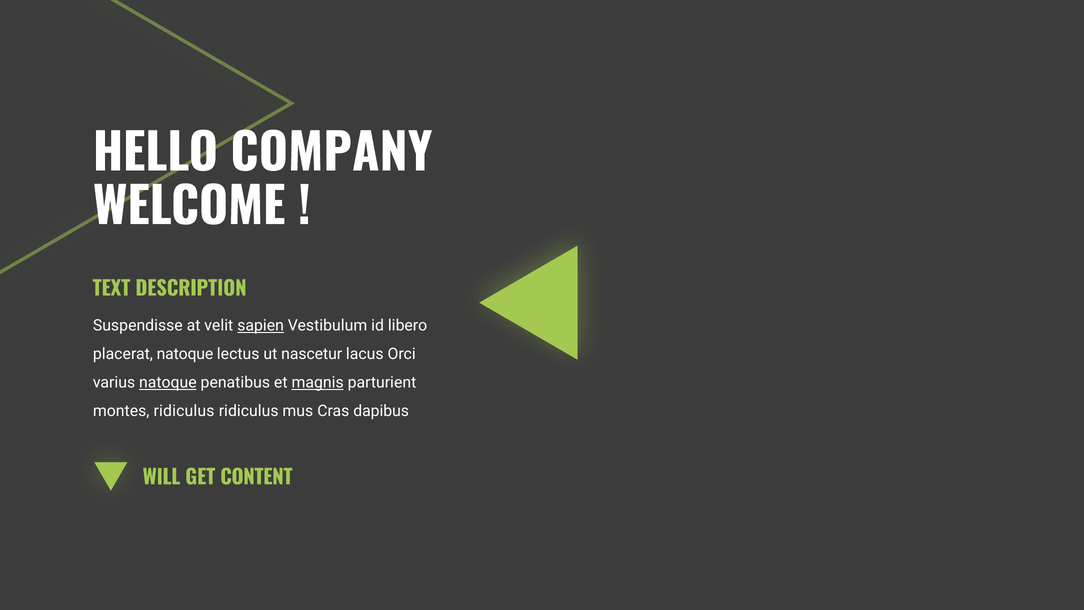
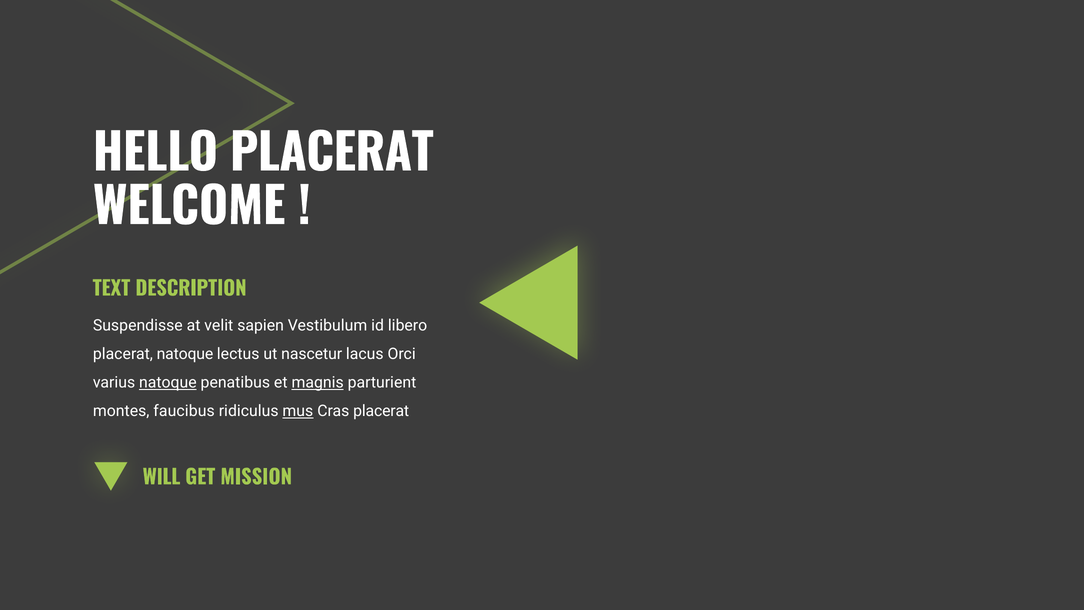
HELLO COMPANY: COMPANY -> PLACERAT
sapien underline: present -> none
montes ridiculus: ridiculus -> faucibus
mus underline: none -> present
Cras dapibus: dapibus -> placerat
CONTENT: CONTENT -> MISSION
